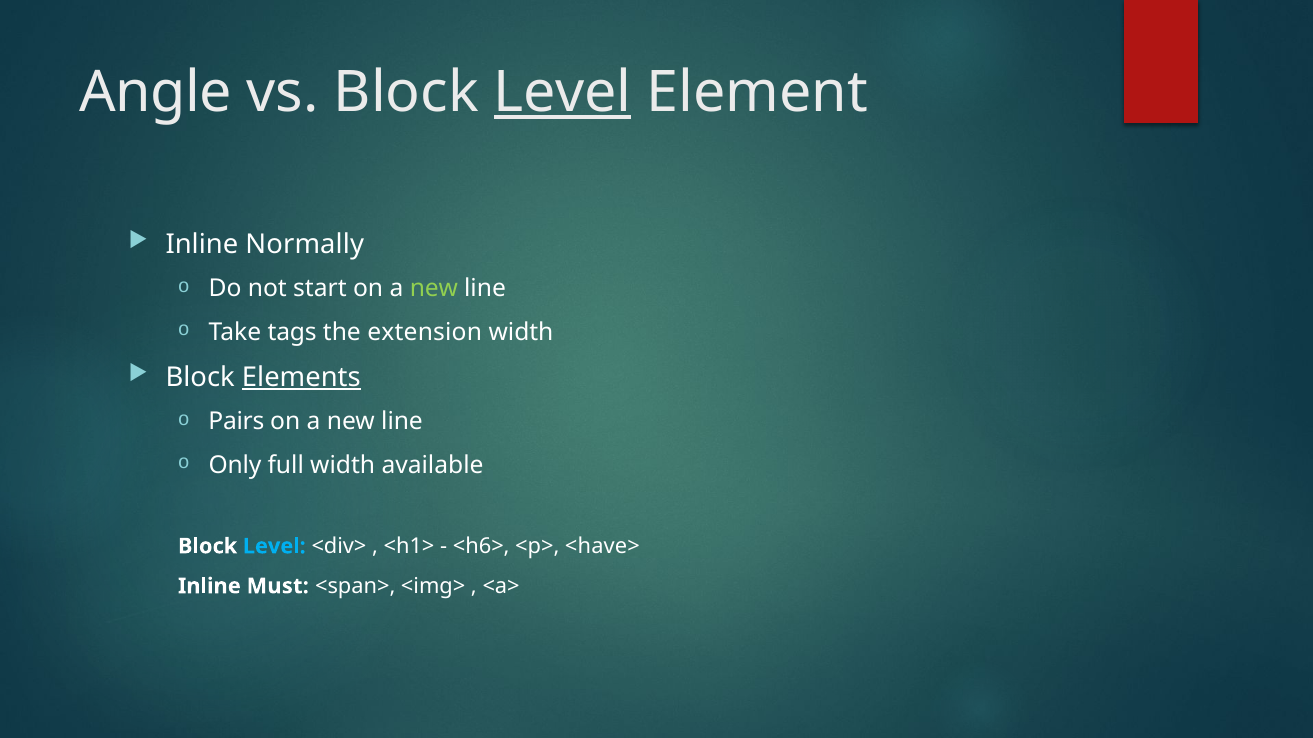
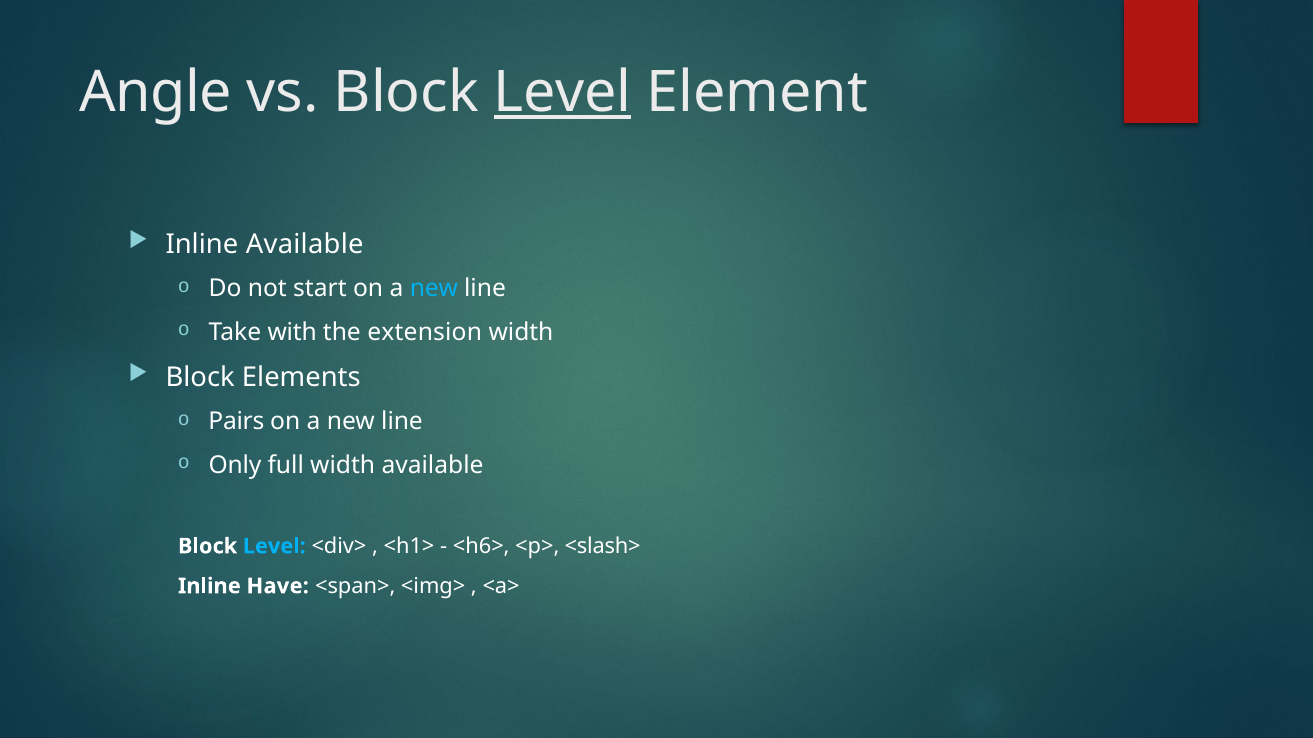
Inline Normally: Normally -> Available
new at (434, 289) colour: light green -> light blue
tags: tags -> with
Elements underline: present -> none
<have>: <have> -> <slash>
Must: Must -> Have
